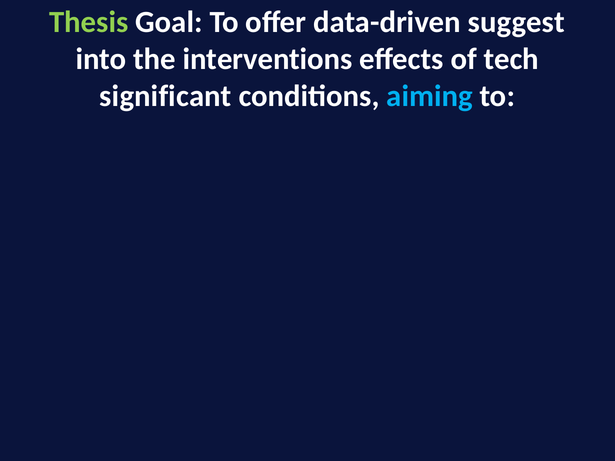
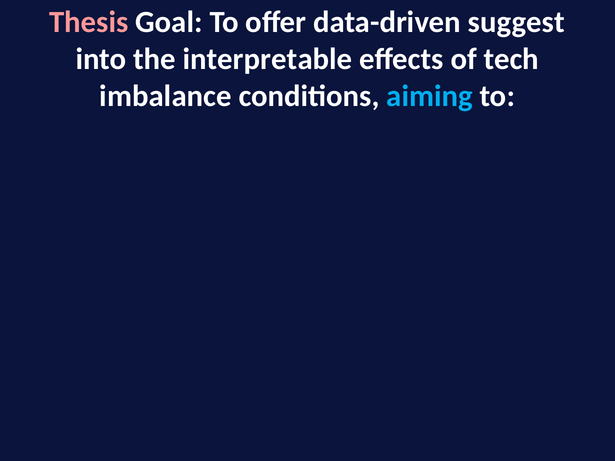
Thesis colour: light green -> pink
interventions: interventions -> interpretable
significant: significant -> imbalance
